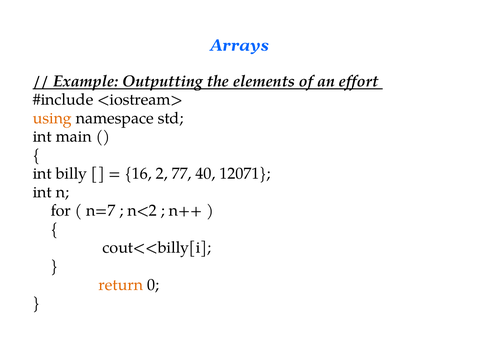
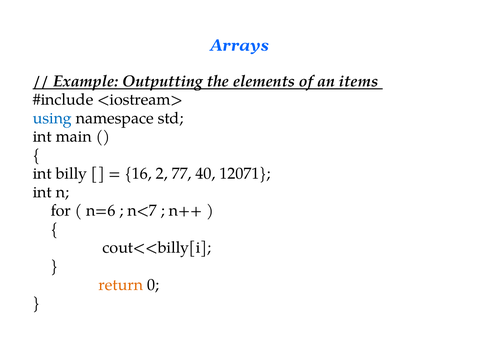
effort: effort -> items
using colour: orange -> blue
n=7: n=7 -> n=6
n<2: n<2 -> n<7
